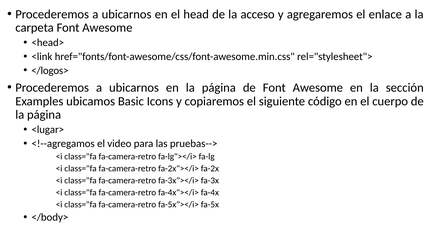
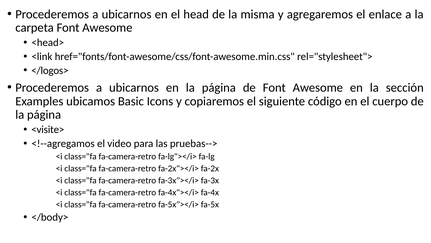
acceso: acceso -> misma
<lugar>: <lugar> -> <visite>
